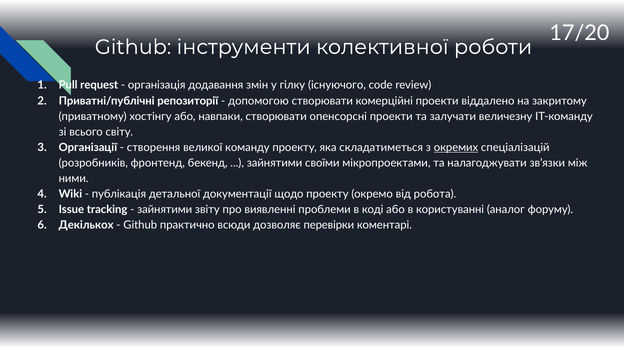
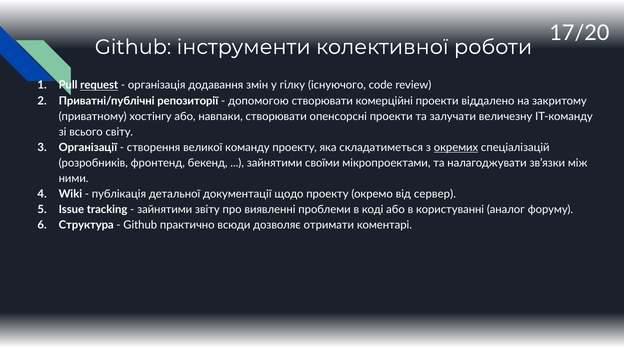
request underline: none -> present
робота: робота -> сервер
Декількох: Декількох -> Структура
перевірки: перевірки -> отримати
